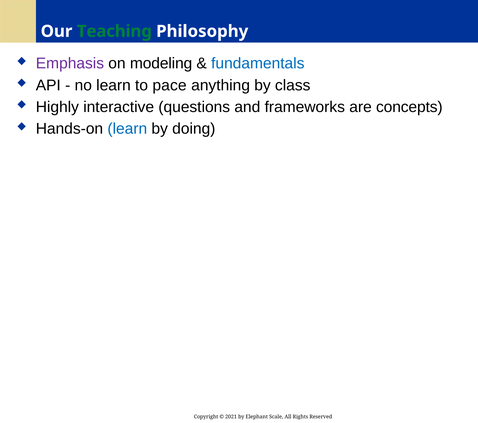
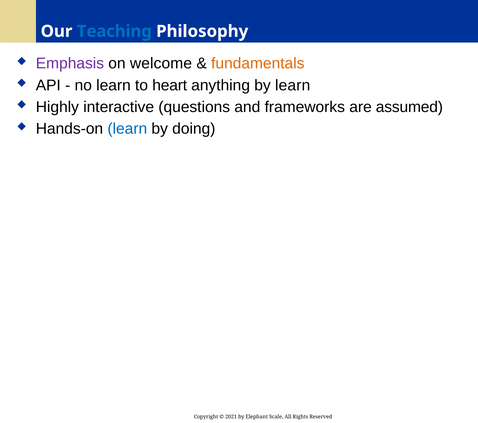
Teaching colour: green -> blue
modeling: modeling -> welcome
fundamentals colour: blue -> orange
pace: pace -> heart
by class: class -> learn
concepts: concepts -> assumed
